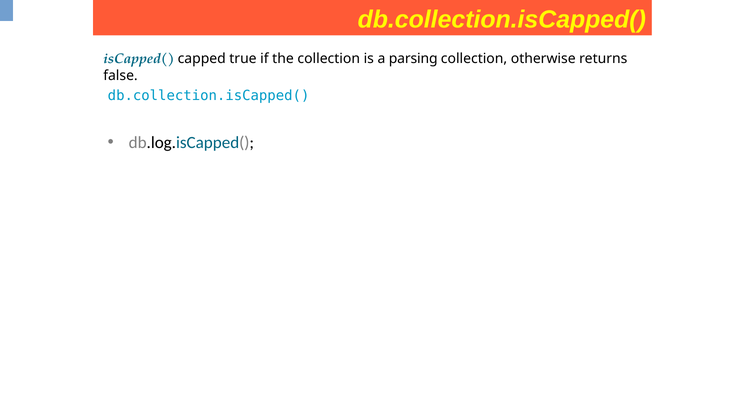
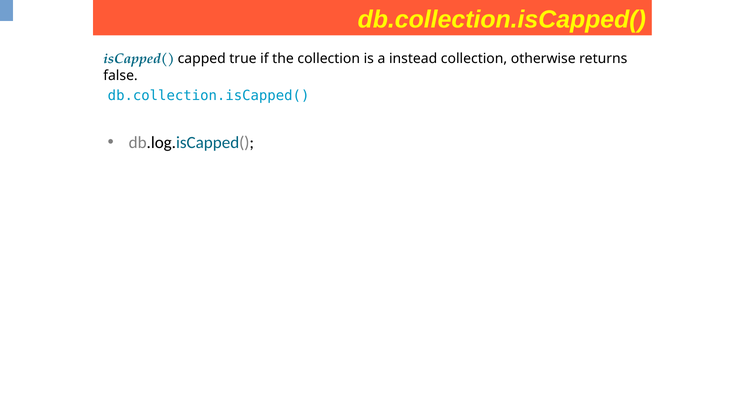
parsing: parsing -> instead
